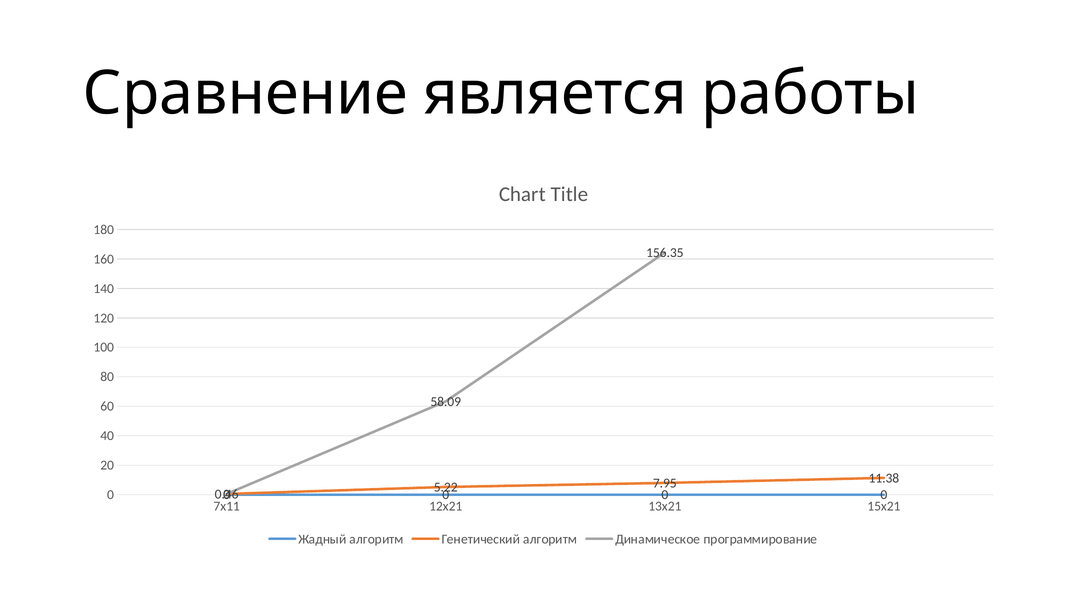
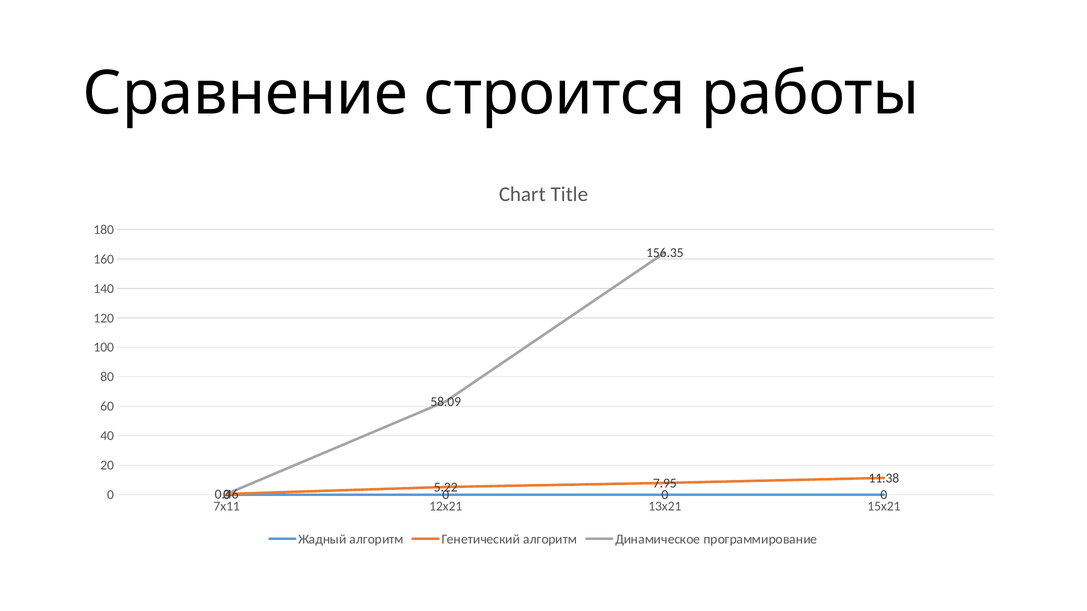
является: является -> строится
